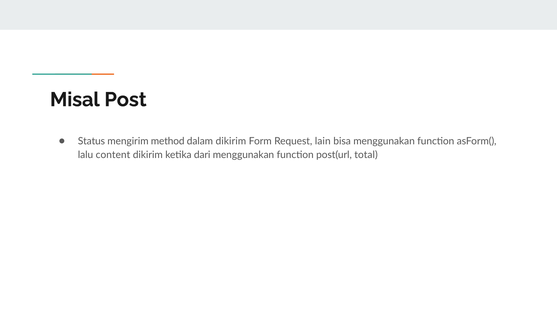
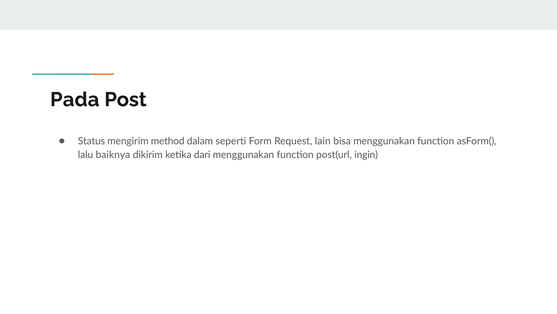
Misal: Misal -> Pada
dalam dikirim: dikirim -> seperti
content: content -> baiknya
total: total -> ingin
